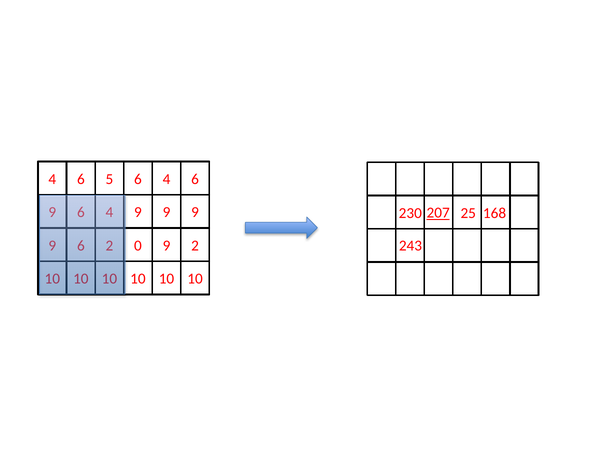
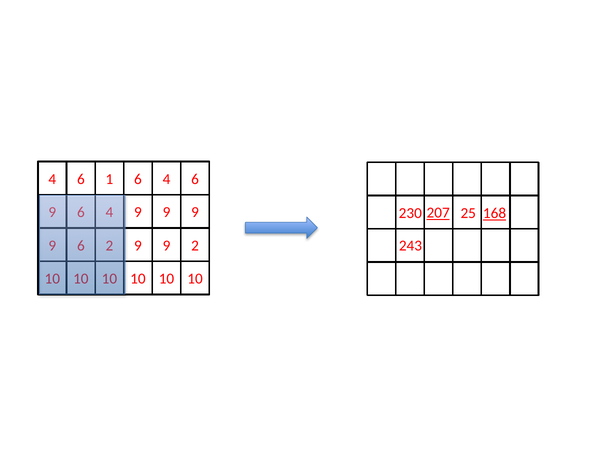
5: 5 -> 1
168 underline: none -> present
0 at (138, 246): 0 -> 9
